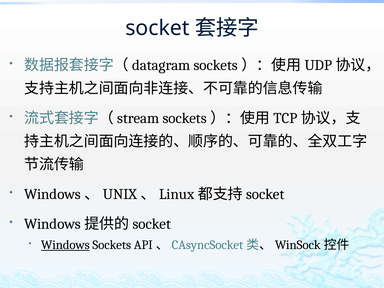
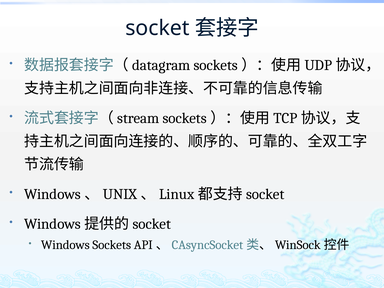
Windows underline: present -> none
